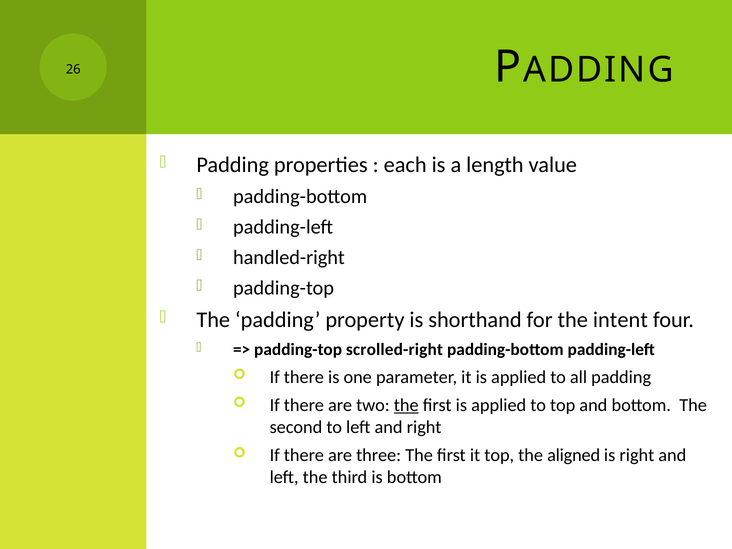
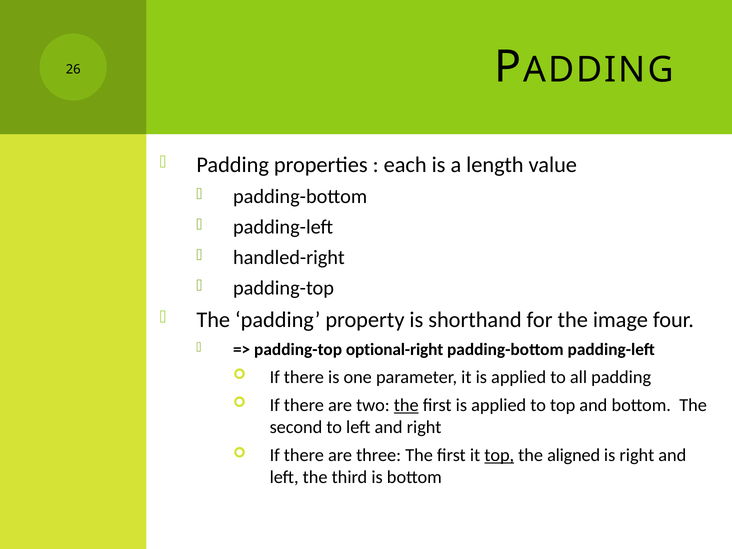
intent: intent -> image
scrolled-right: scrolled-right -> optional-right
top at (499, 455) underline: none -> present
